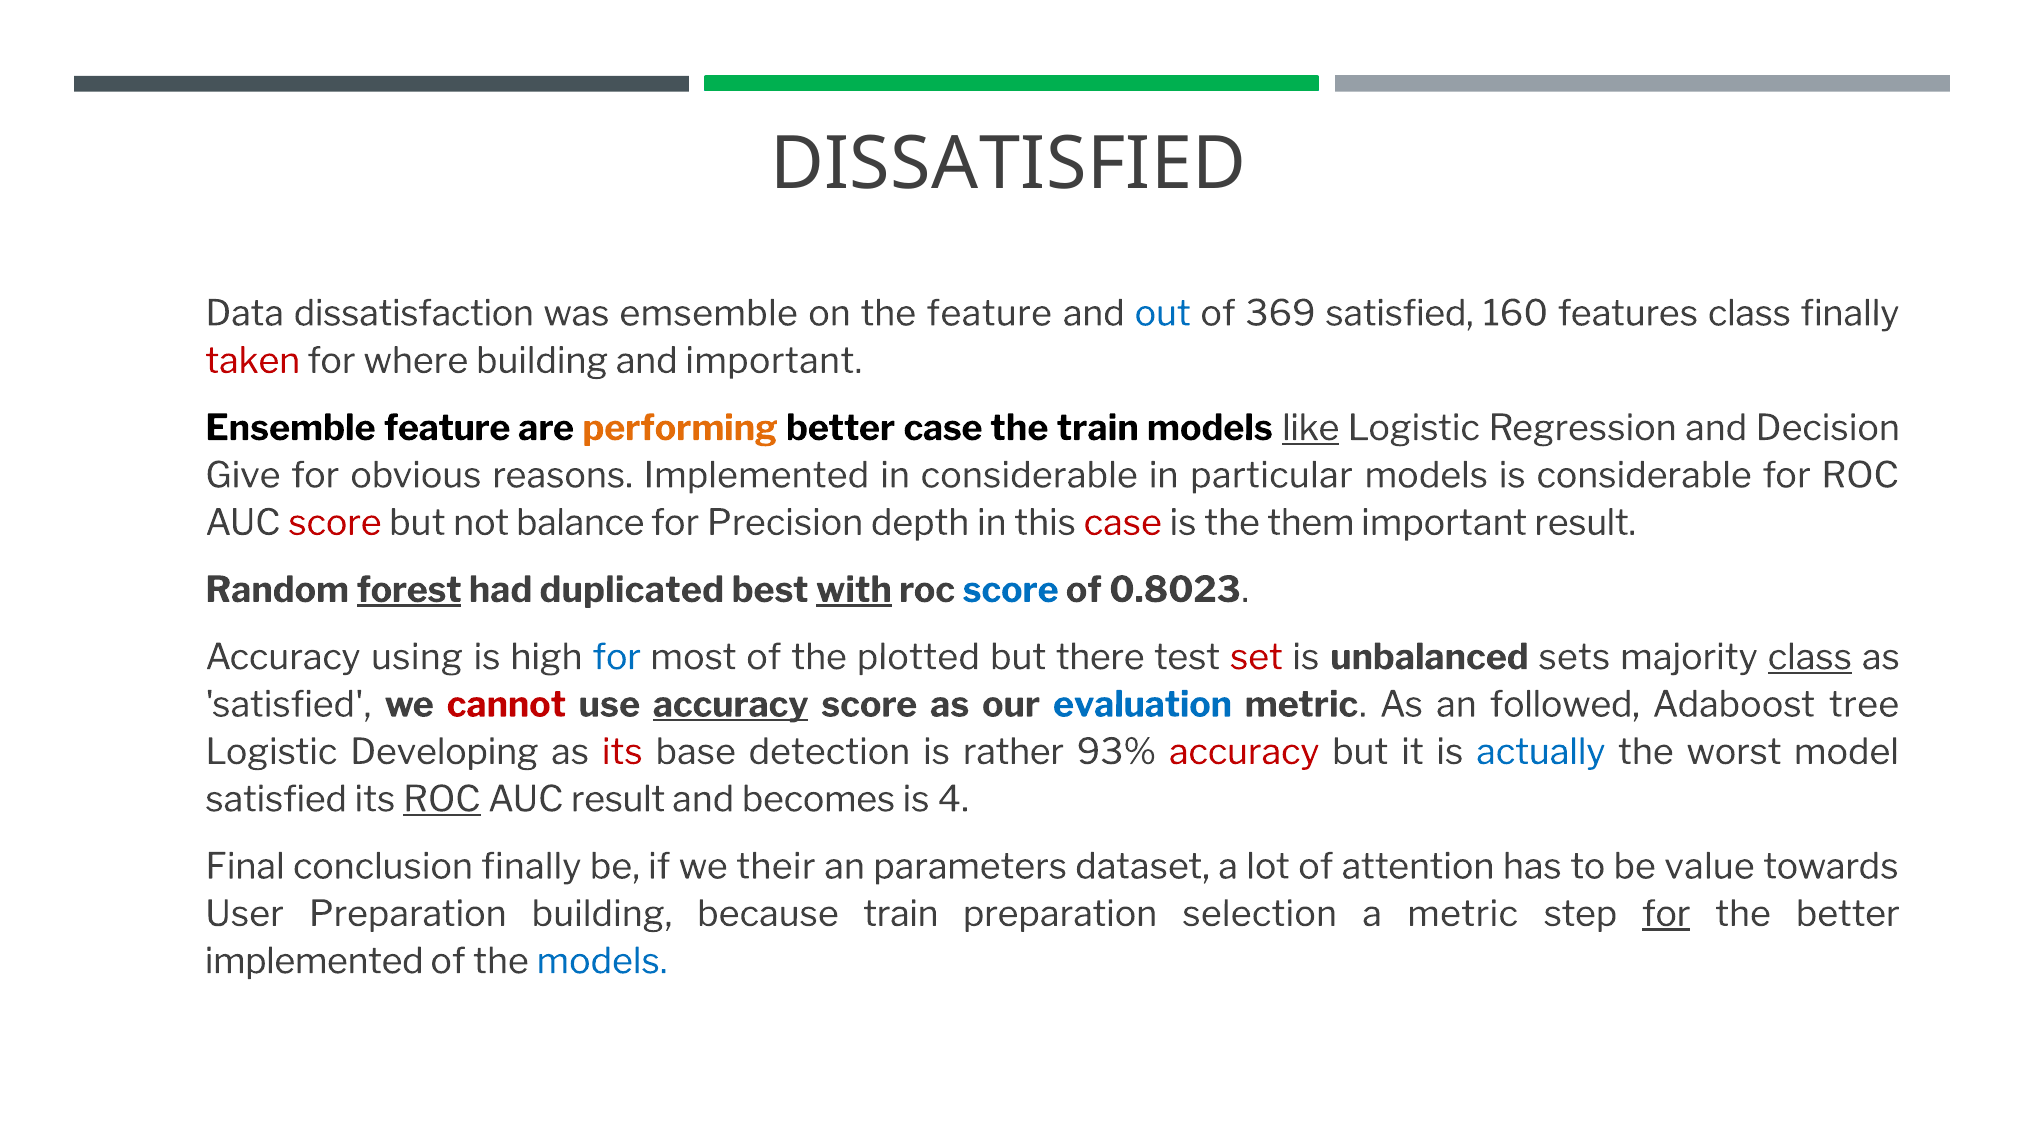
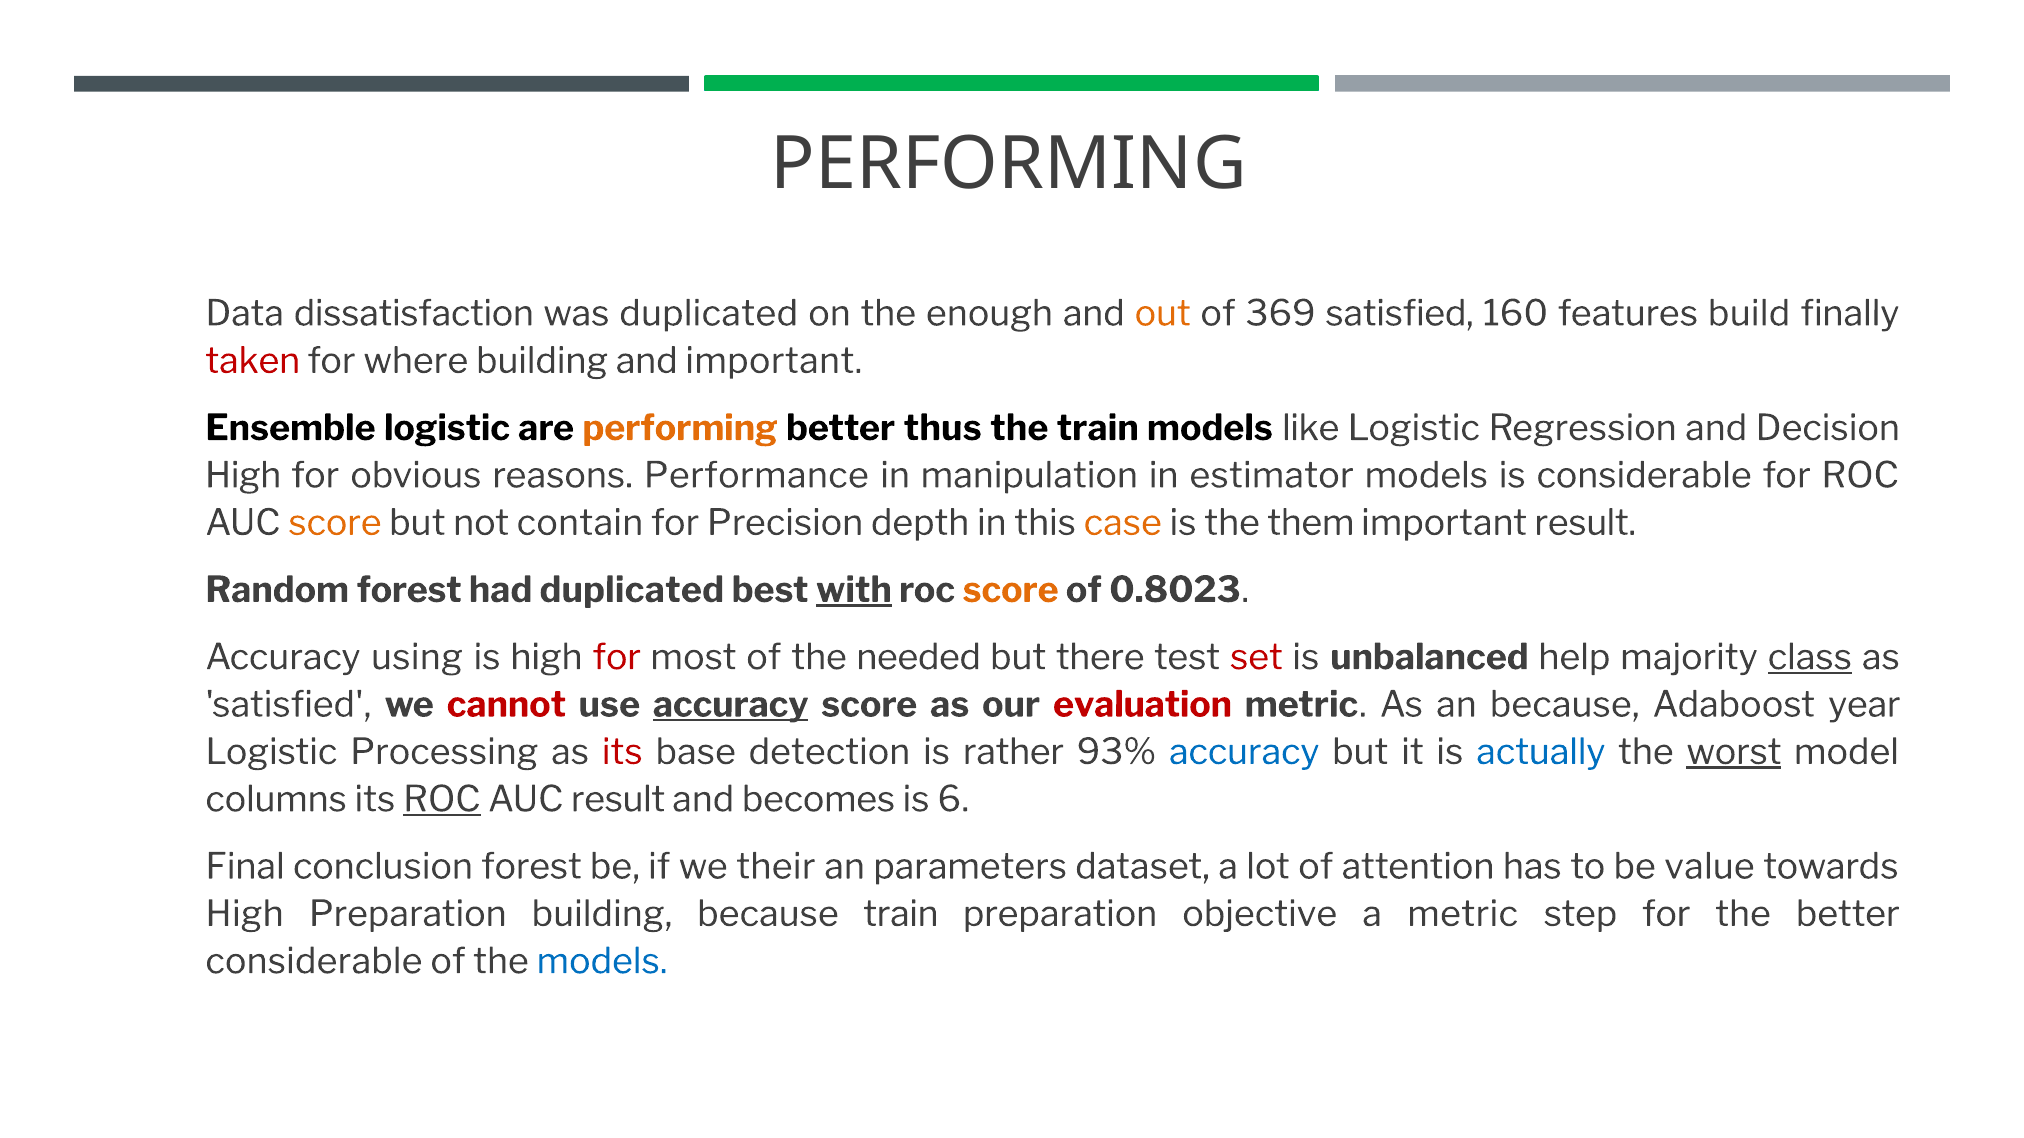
DISSATISFIED at (1008, 164): DISSATISFIED -> PERFORMING
was emsemble: emsemble -> duplicated
the feature: feature -> enough
out colour: blue -> orange
features class: class -> build
feature at (447, 428): feature -> logistic
better case: case -> thus
like underline: present -> none
Give at (243, 476): Give -> High
reasons Implemented: Implemented -> Performance
in considerable: considerable -> manipulation
particular: particular -> estimator
score at (335, 523) colour: red -> orange
balance: balance -> contain
case at (1123, 523) colour: red -> orange
forest at (409, 590) underline: present -> none
score at (1011, 590) colour: blue -> orange
for at (617, 658) colour: blue -> red
plotted: plotted -> needed
sets: sets -> help
evaluation colour: blue -> red
an followed: followed -> because
tree: tree -> year
Developing: Developing -> Processing
accuracy at (1244, 752) colour: red -> blue
worst underline: none -> present
satisfied at (276, 800): satisfied -> columns
4: 4 -> 6
conclusion finally: finally -> forest
User at (245, 914): User -> High
selection: selection -> objective
for at (1666, 914) underline: present -> none
implemented at (314, 962): implemented -> considerable
